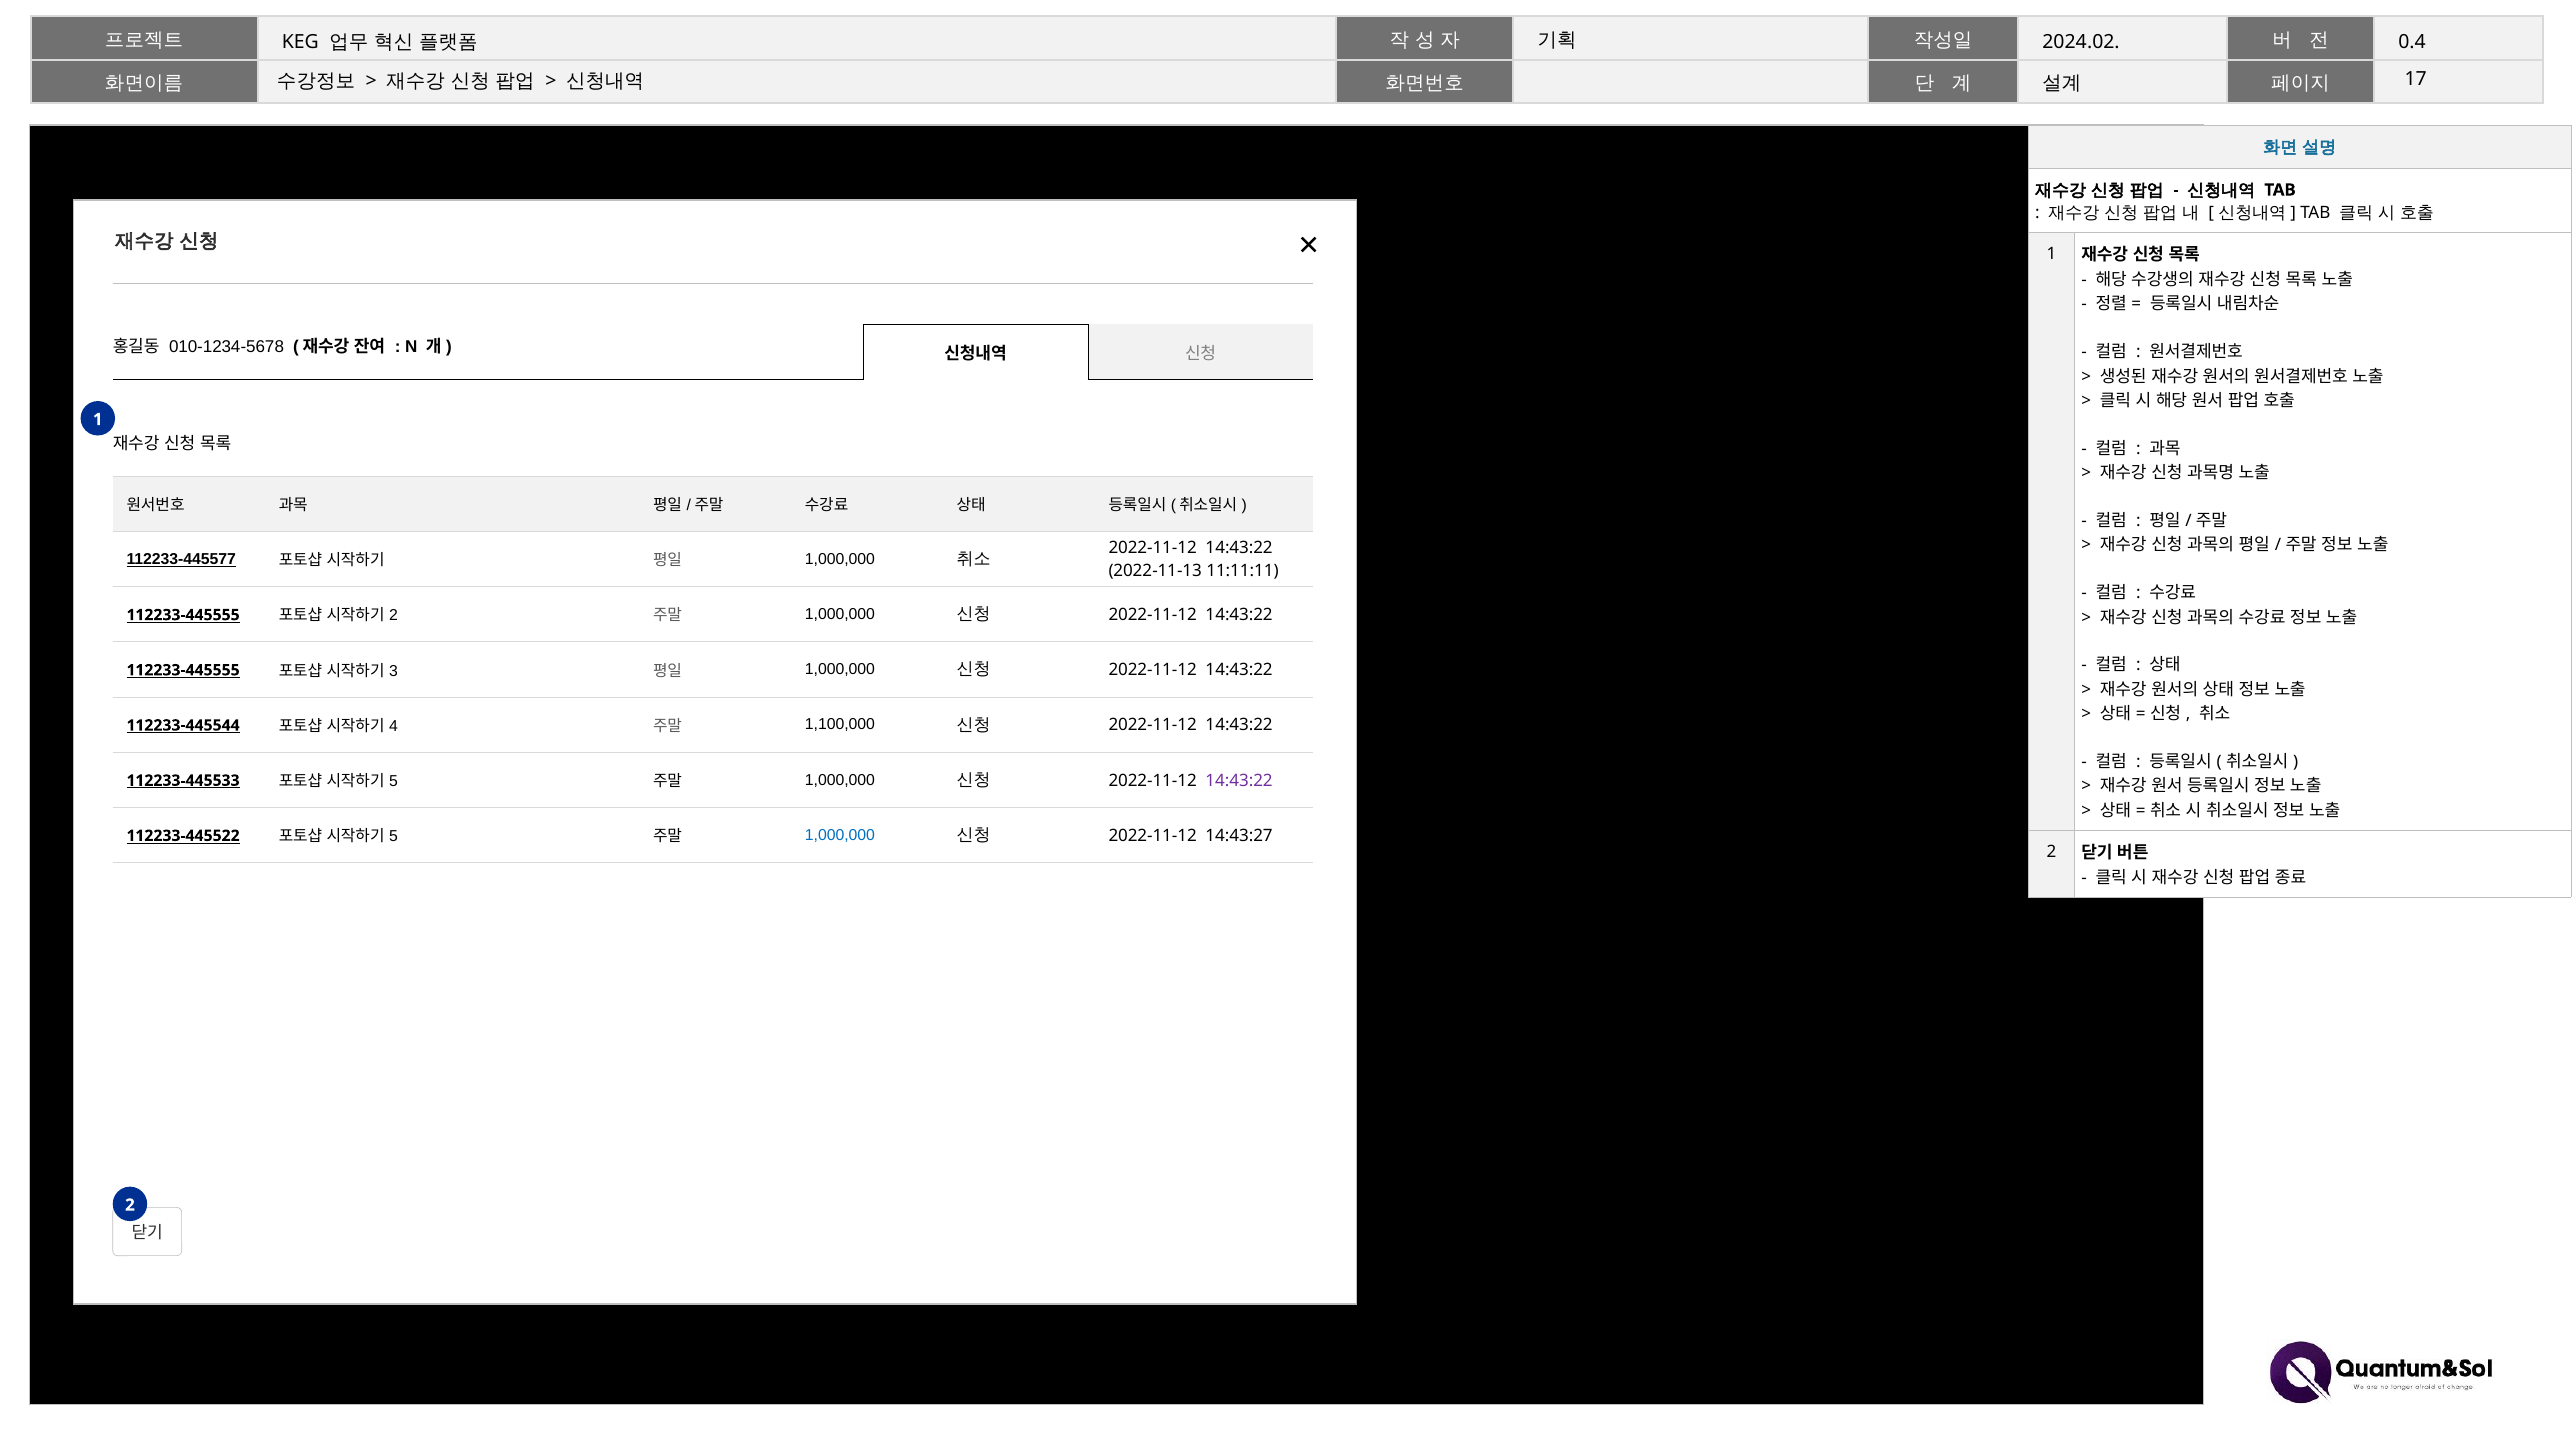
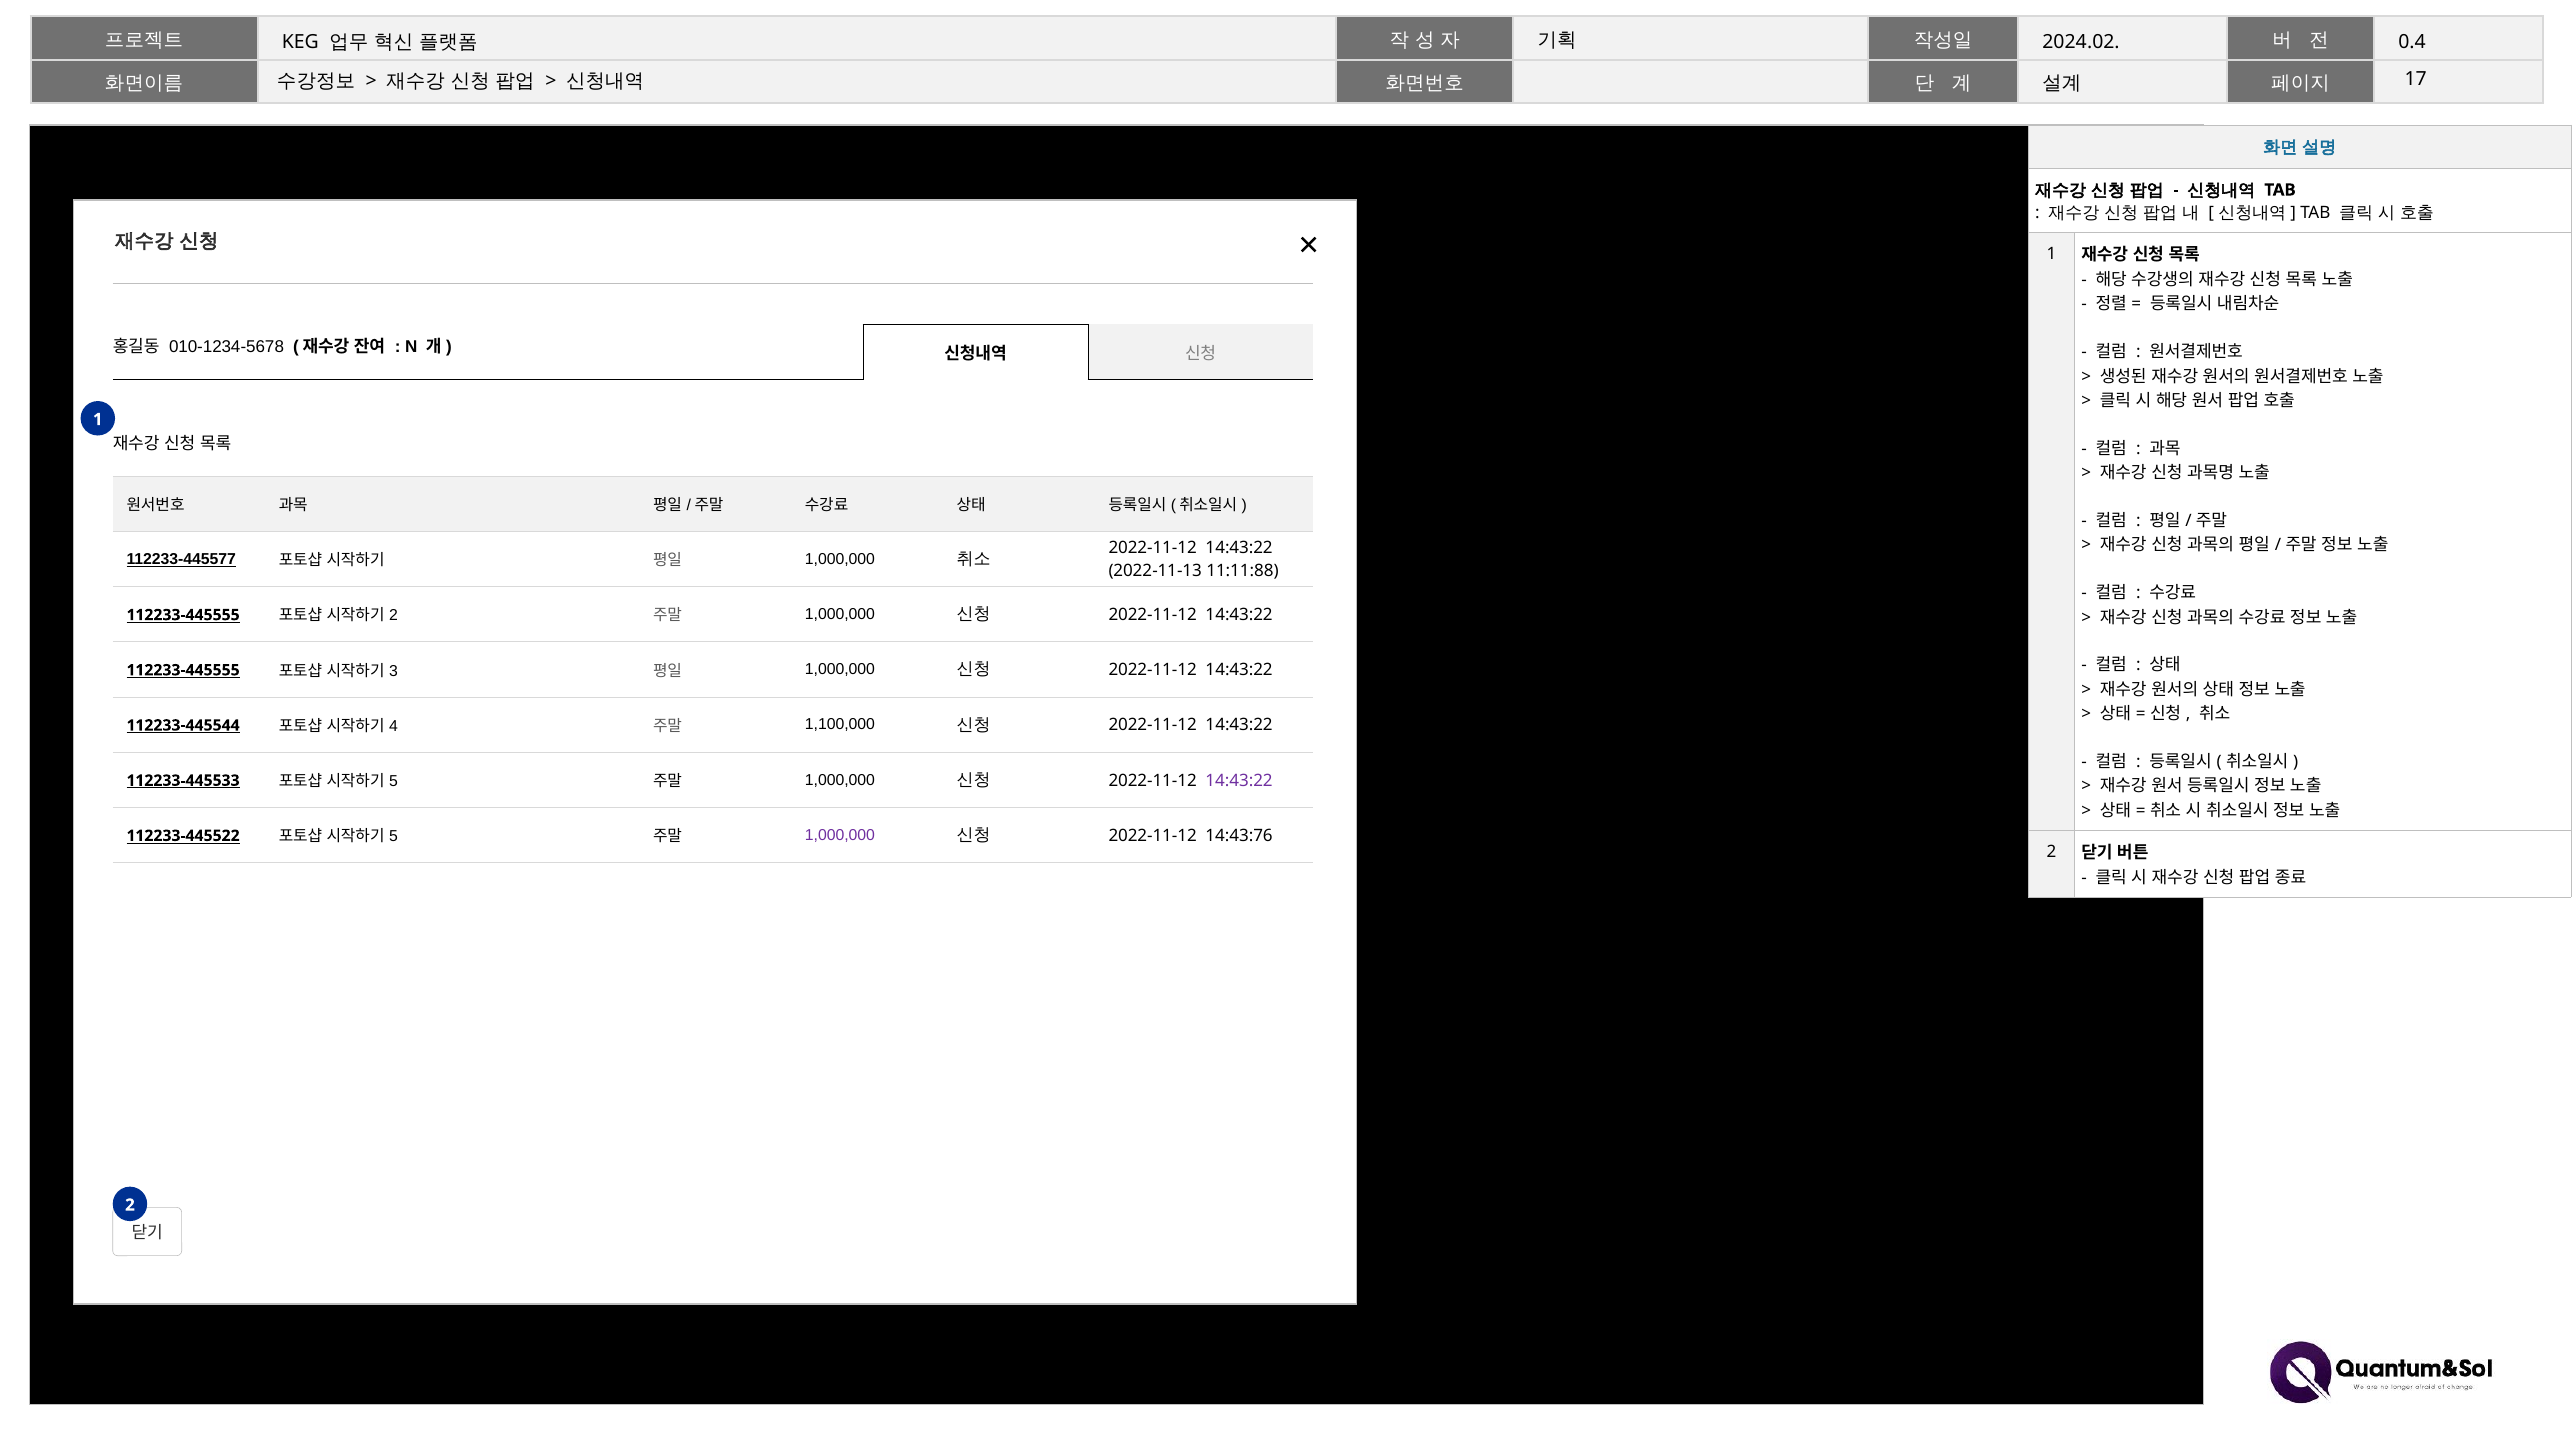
11:11:11: 11:11:11 -> 11:11:88
1,000,000 at (840, 835) colour: blue -> purple
14:43:27: 14:43:27 -> 14:43:76
